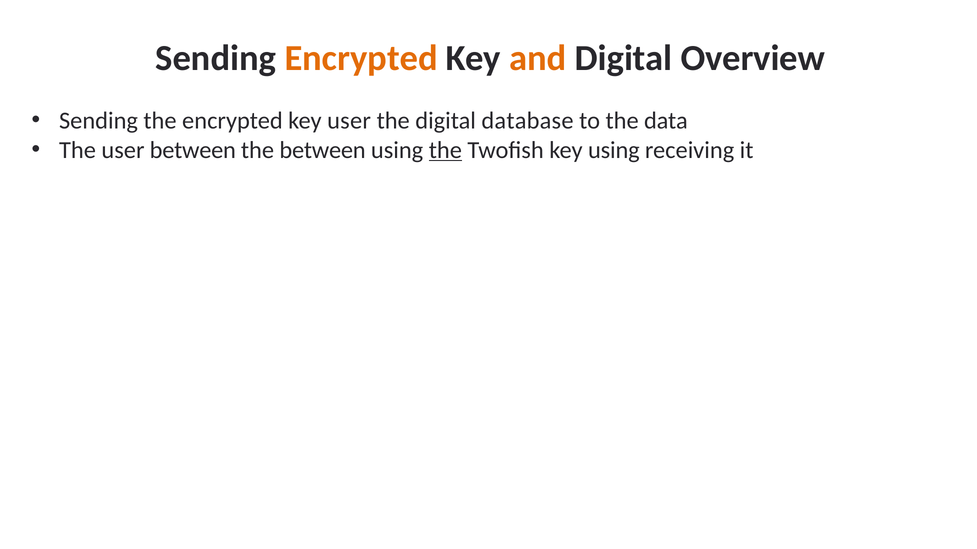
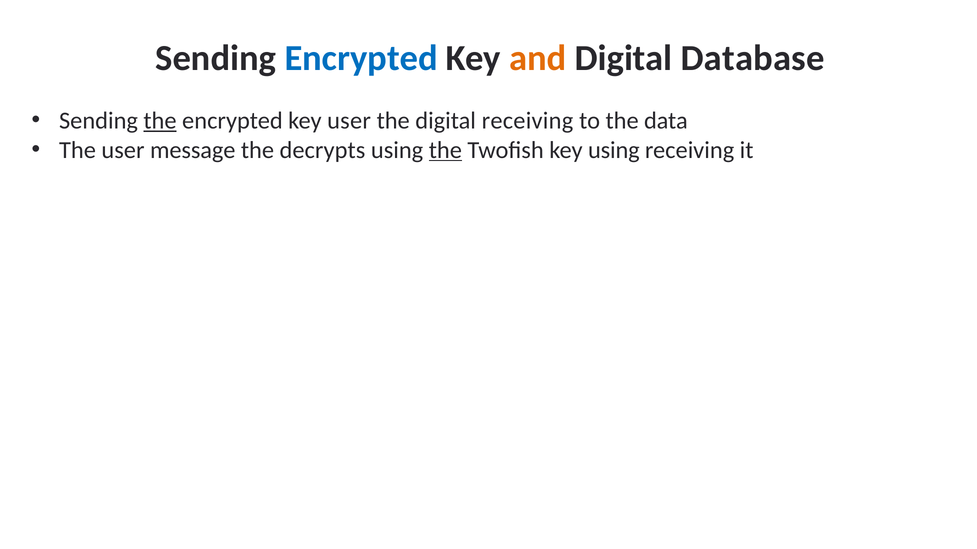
Encrypted at (361, 58) colour: orange -> blue
Overview: Overview -> Database
the at (160, 121) underline: none -> present
digital database: database -> receiving
user between: between -> message
the between: between -> decrypts
